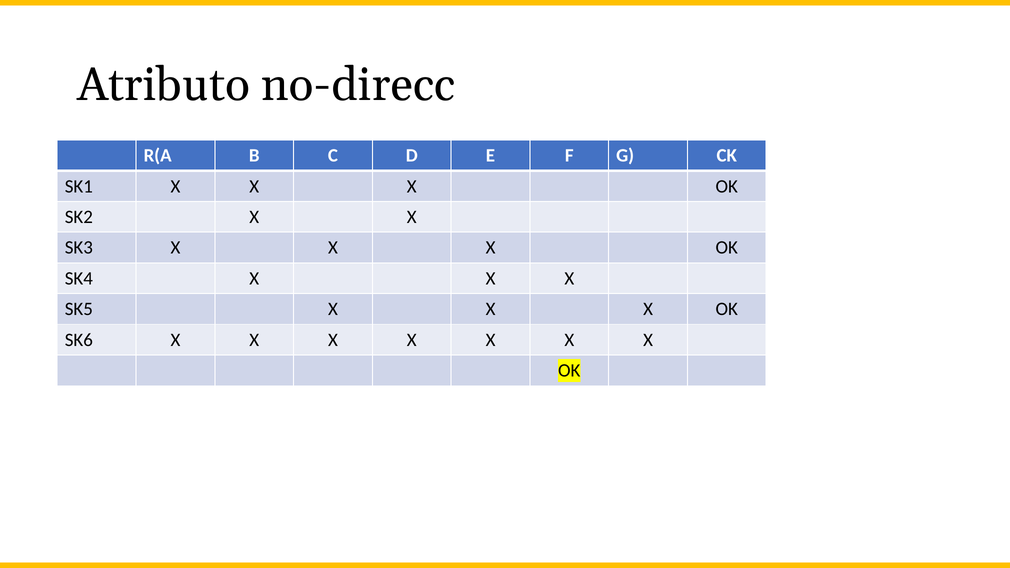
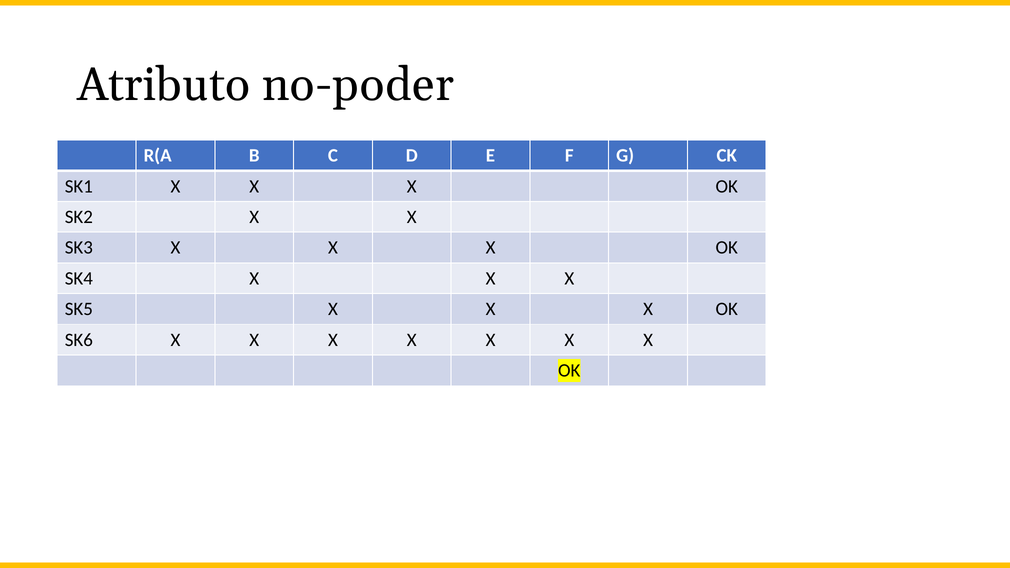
no-direcc: no-direcc -> no-poder
